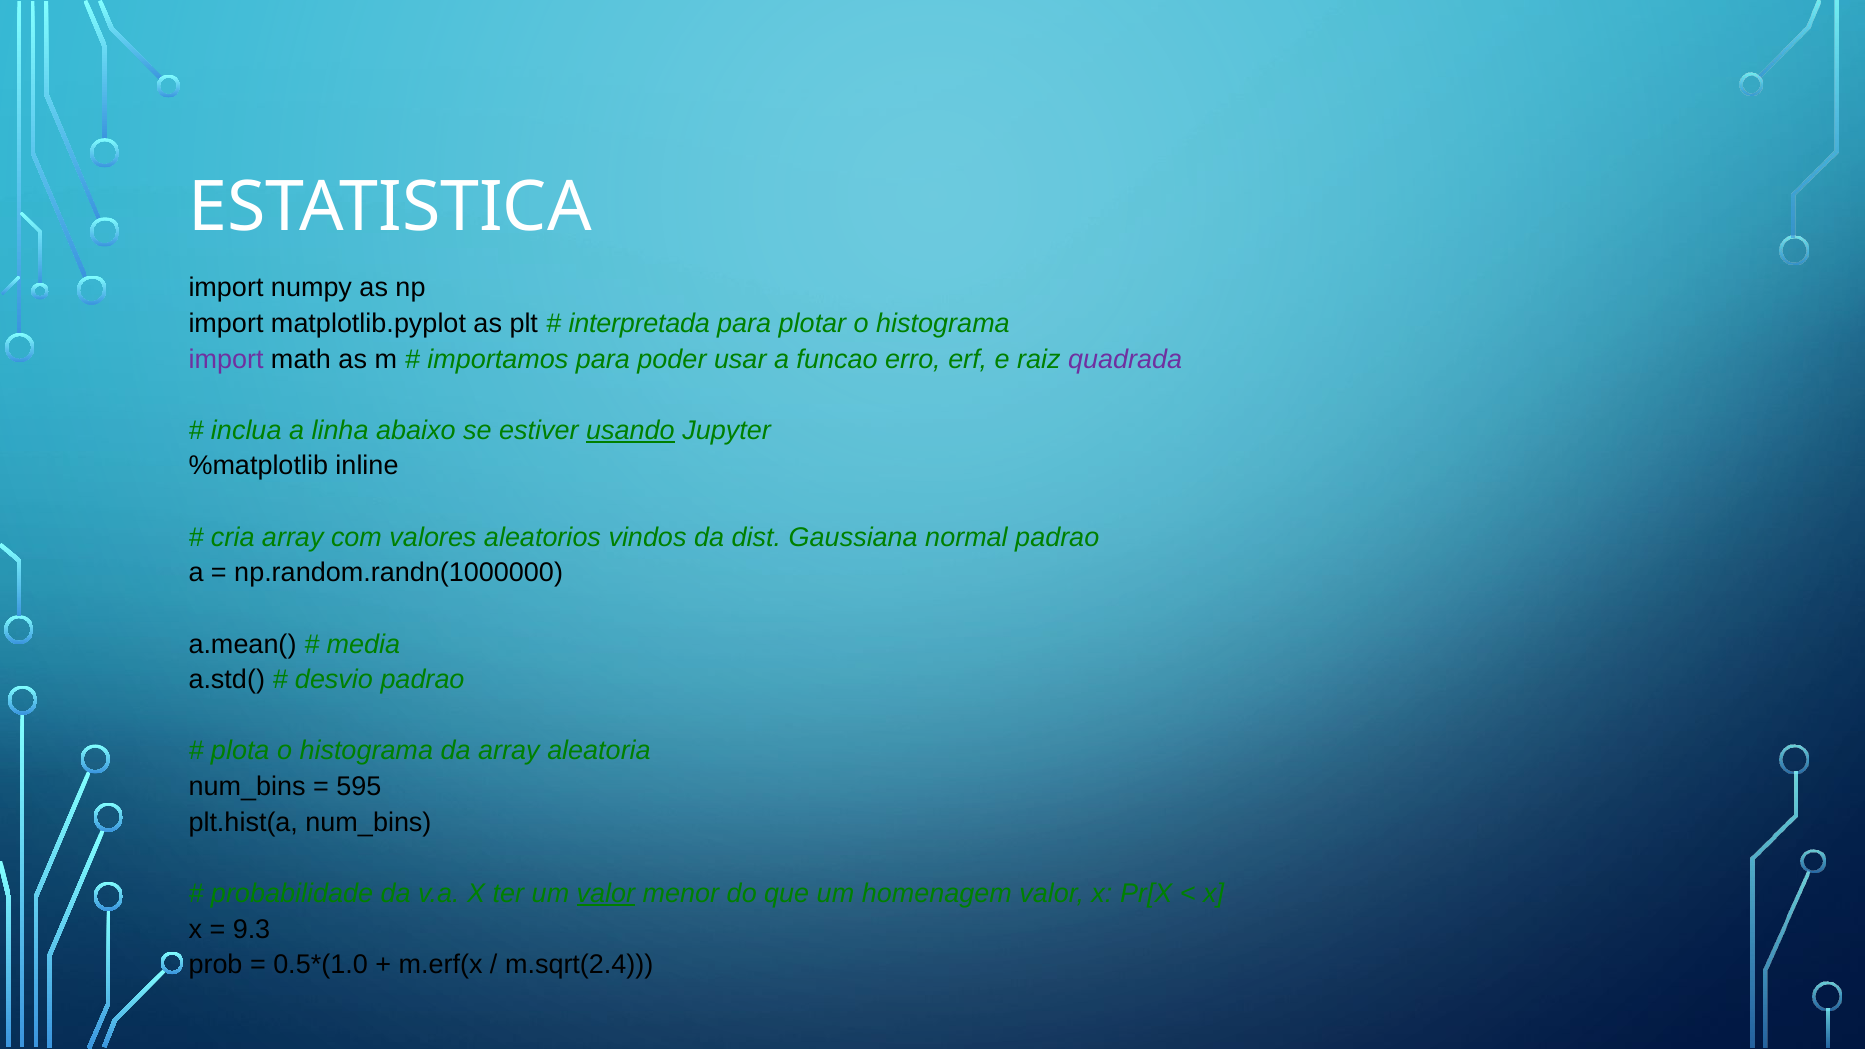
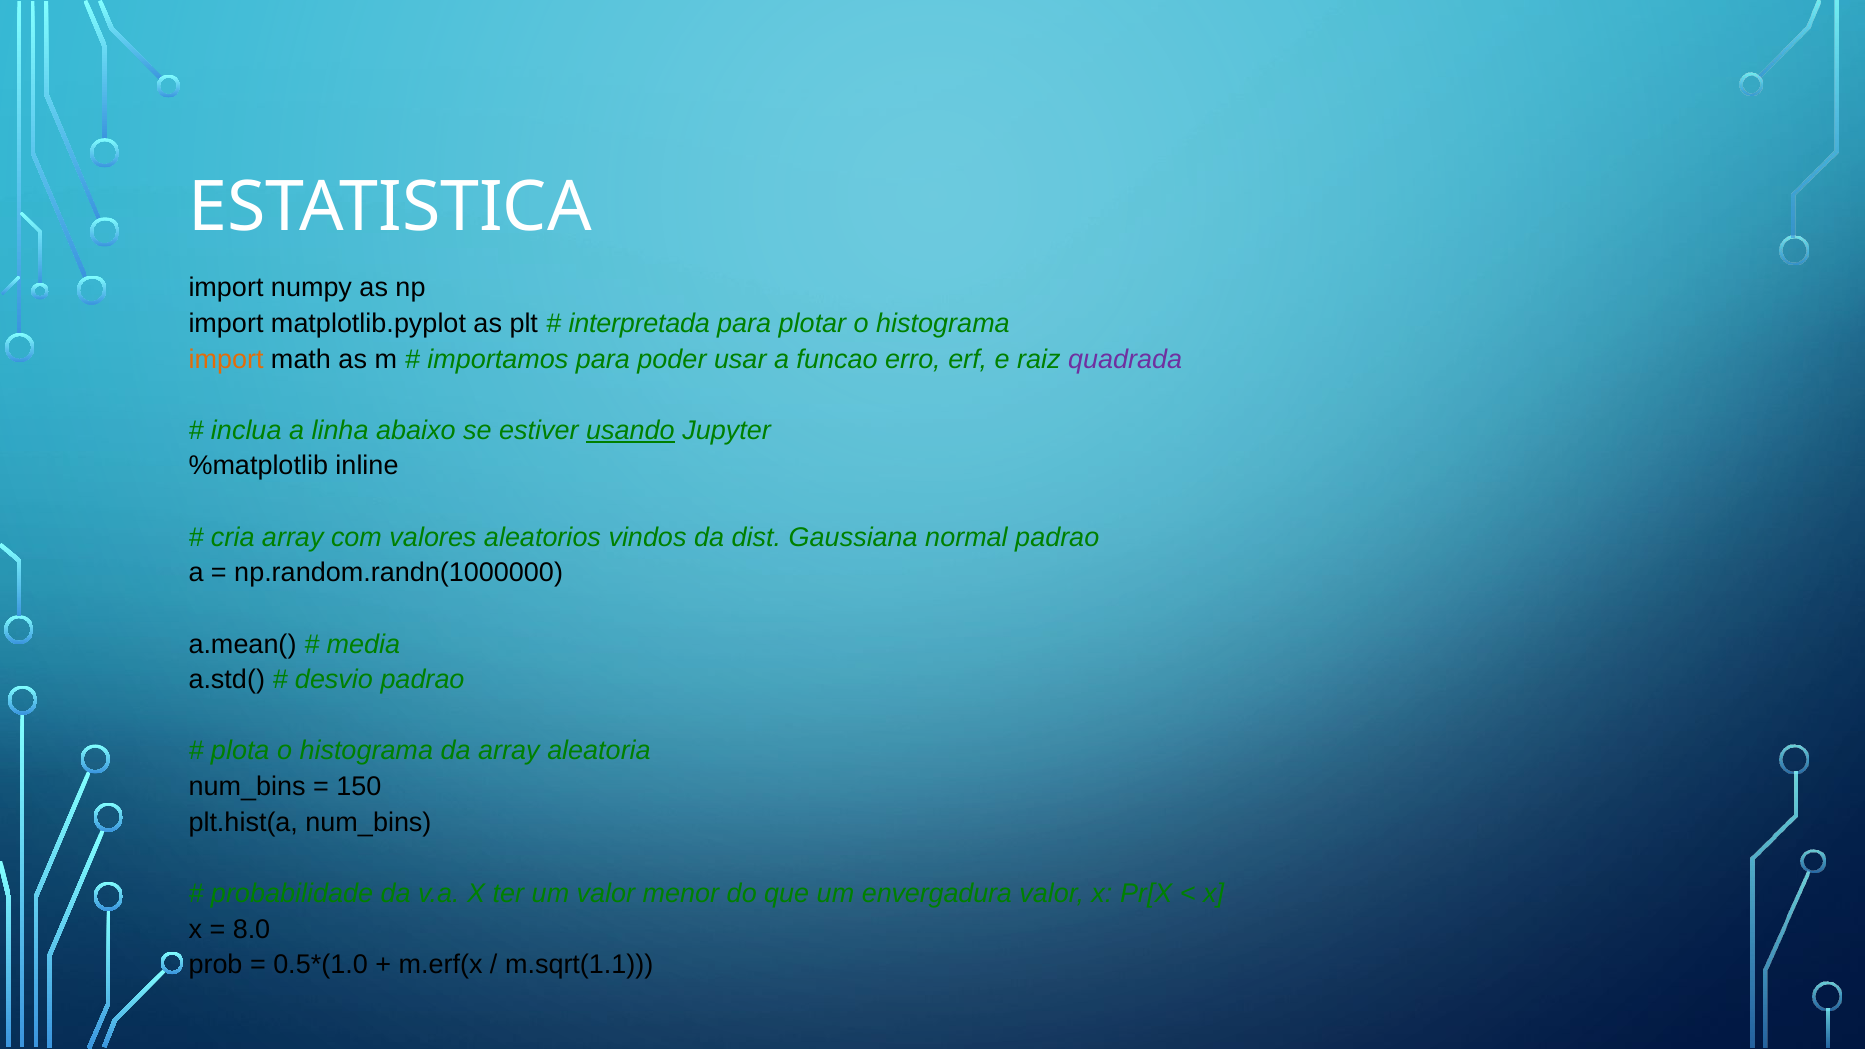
import at (226, 359) colour: purple -> orange
595: 595 -> 150
valor at (606, 894) underline: present -> none
homenagem: homenagem -> envergadura
9.3: 9.3 -> 8.0
m.sqrt(2.4: m.sqrt(2.4 -> m.sqrt(1.1
